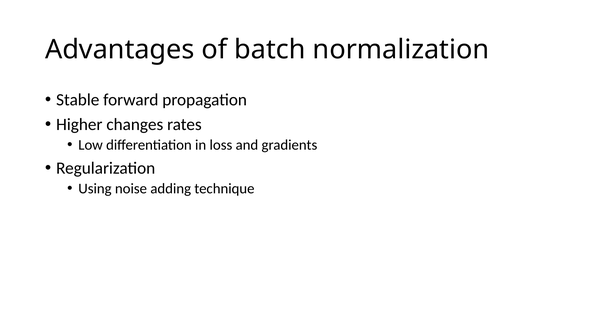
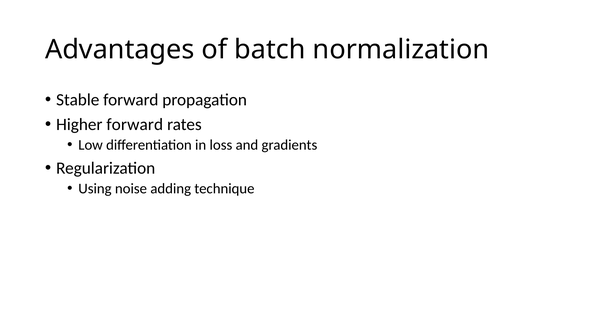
Higher changes: changes -> forward
